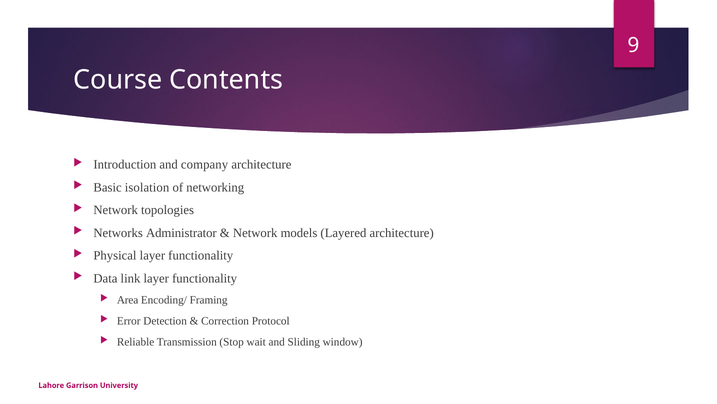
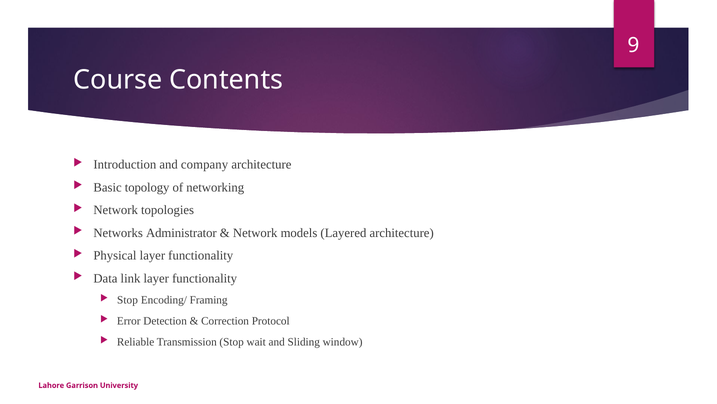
isolation: isolation -> topology
Area at (128, 300): Area -> Stop
